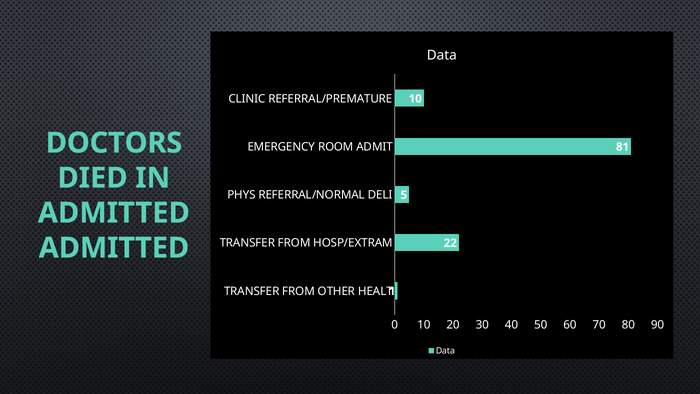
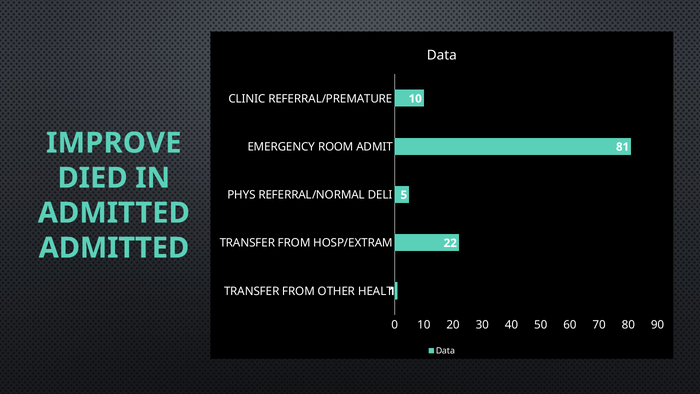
DOCTORS: DOCTORS -> IMPROVE
